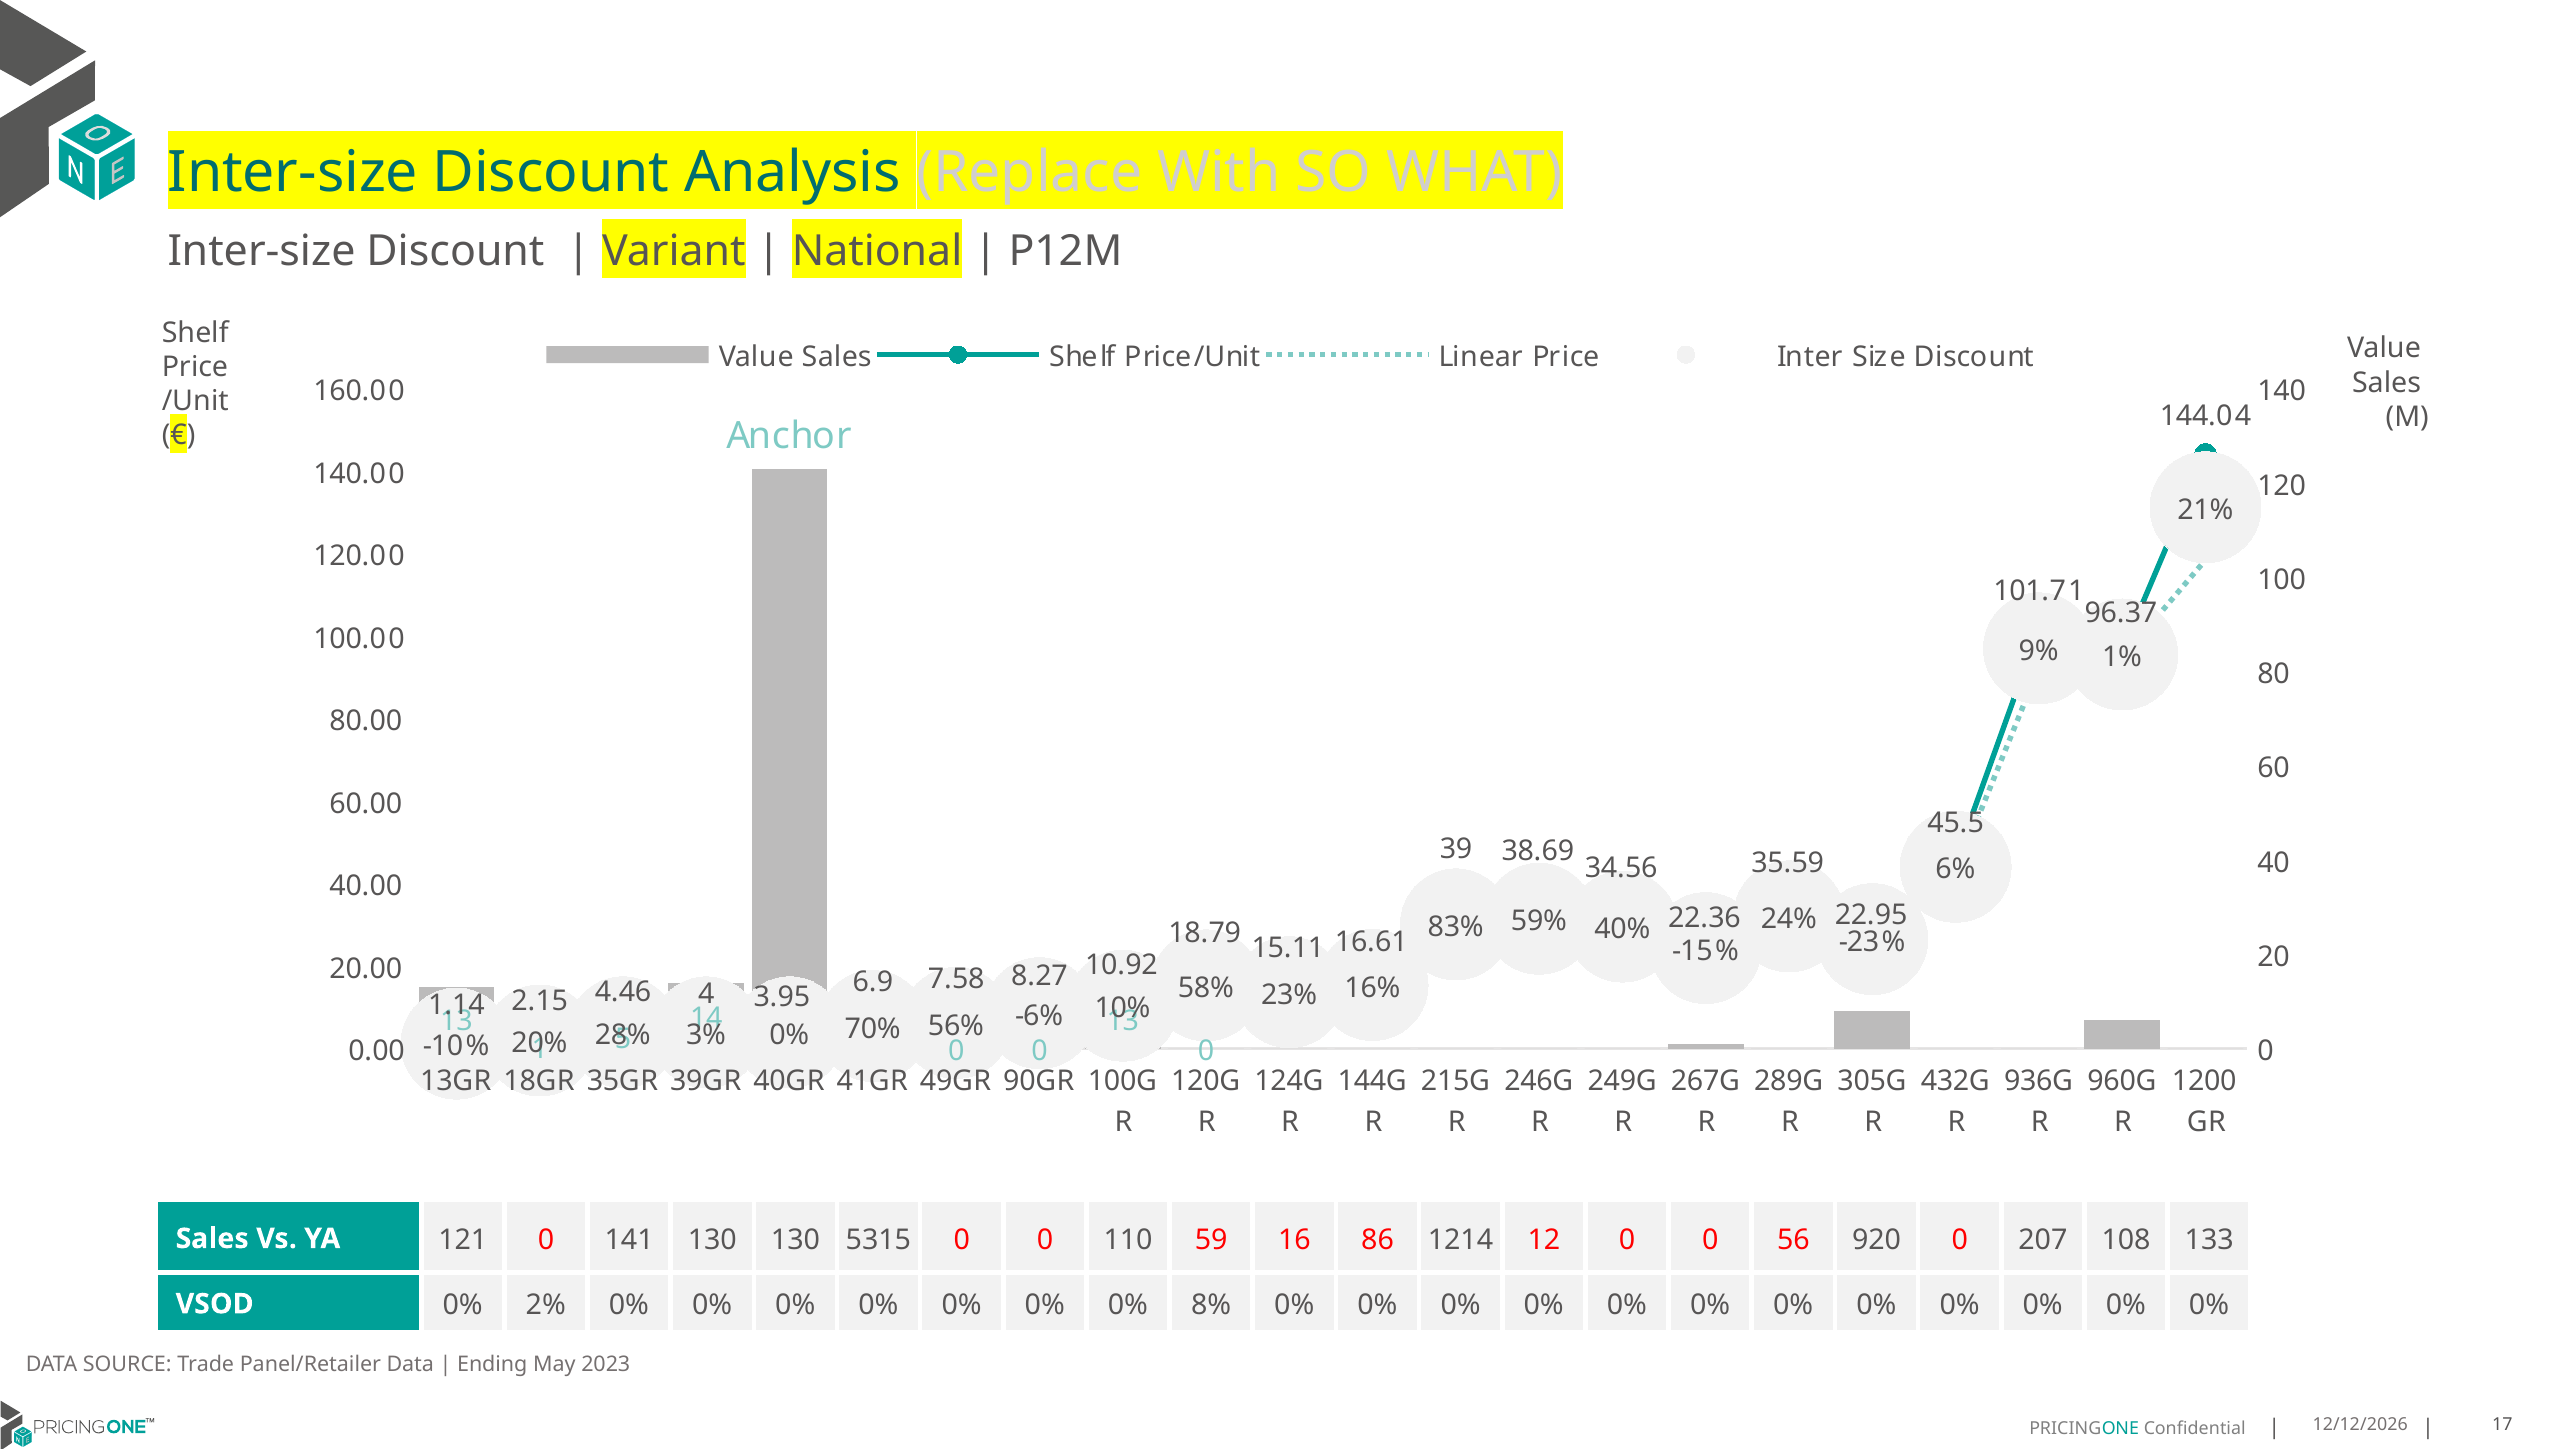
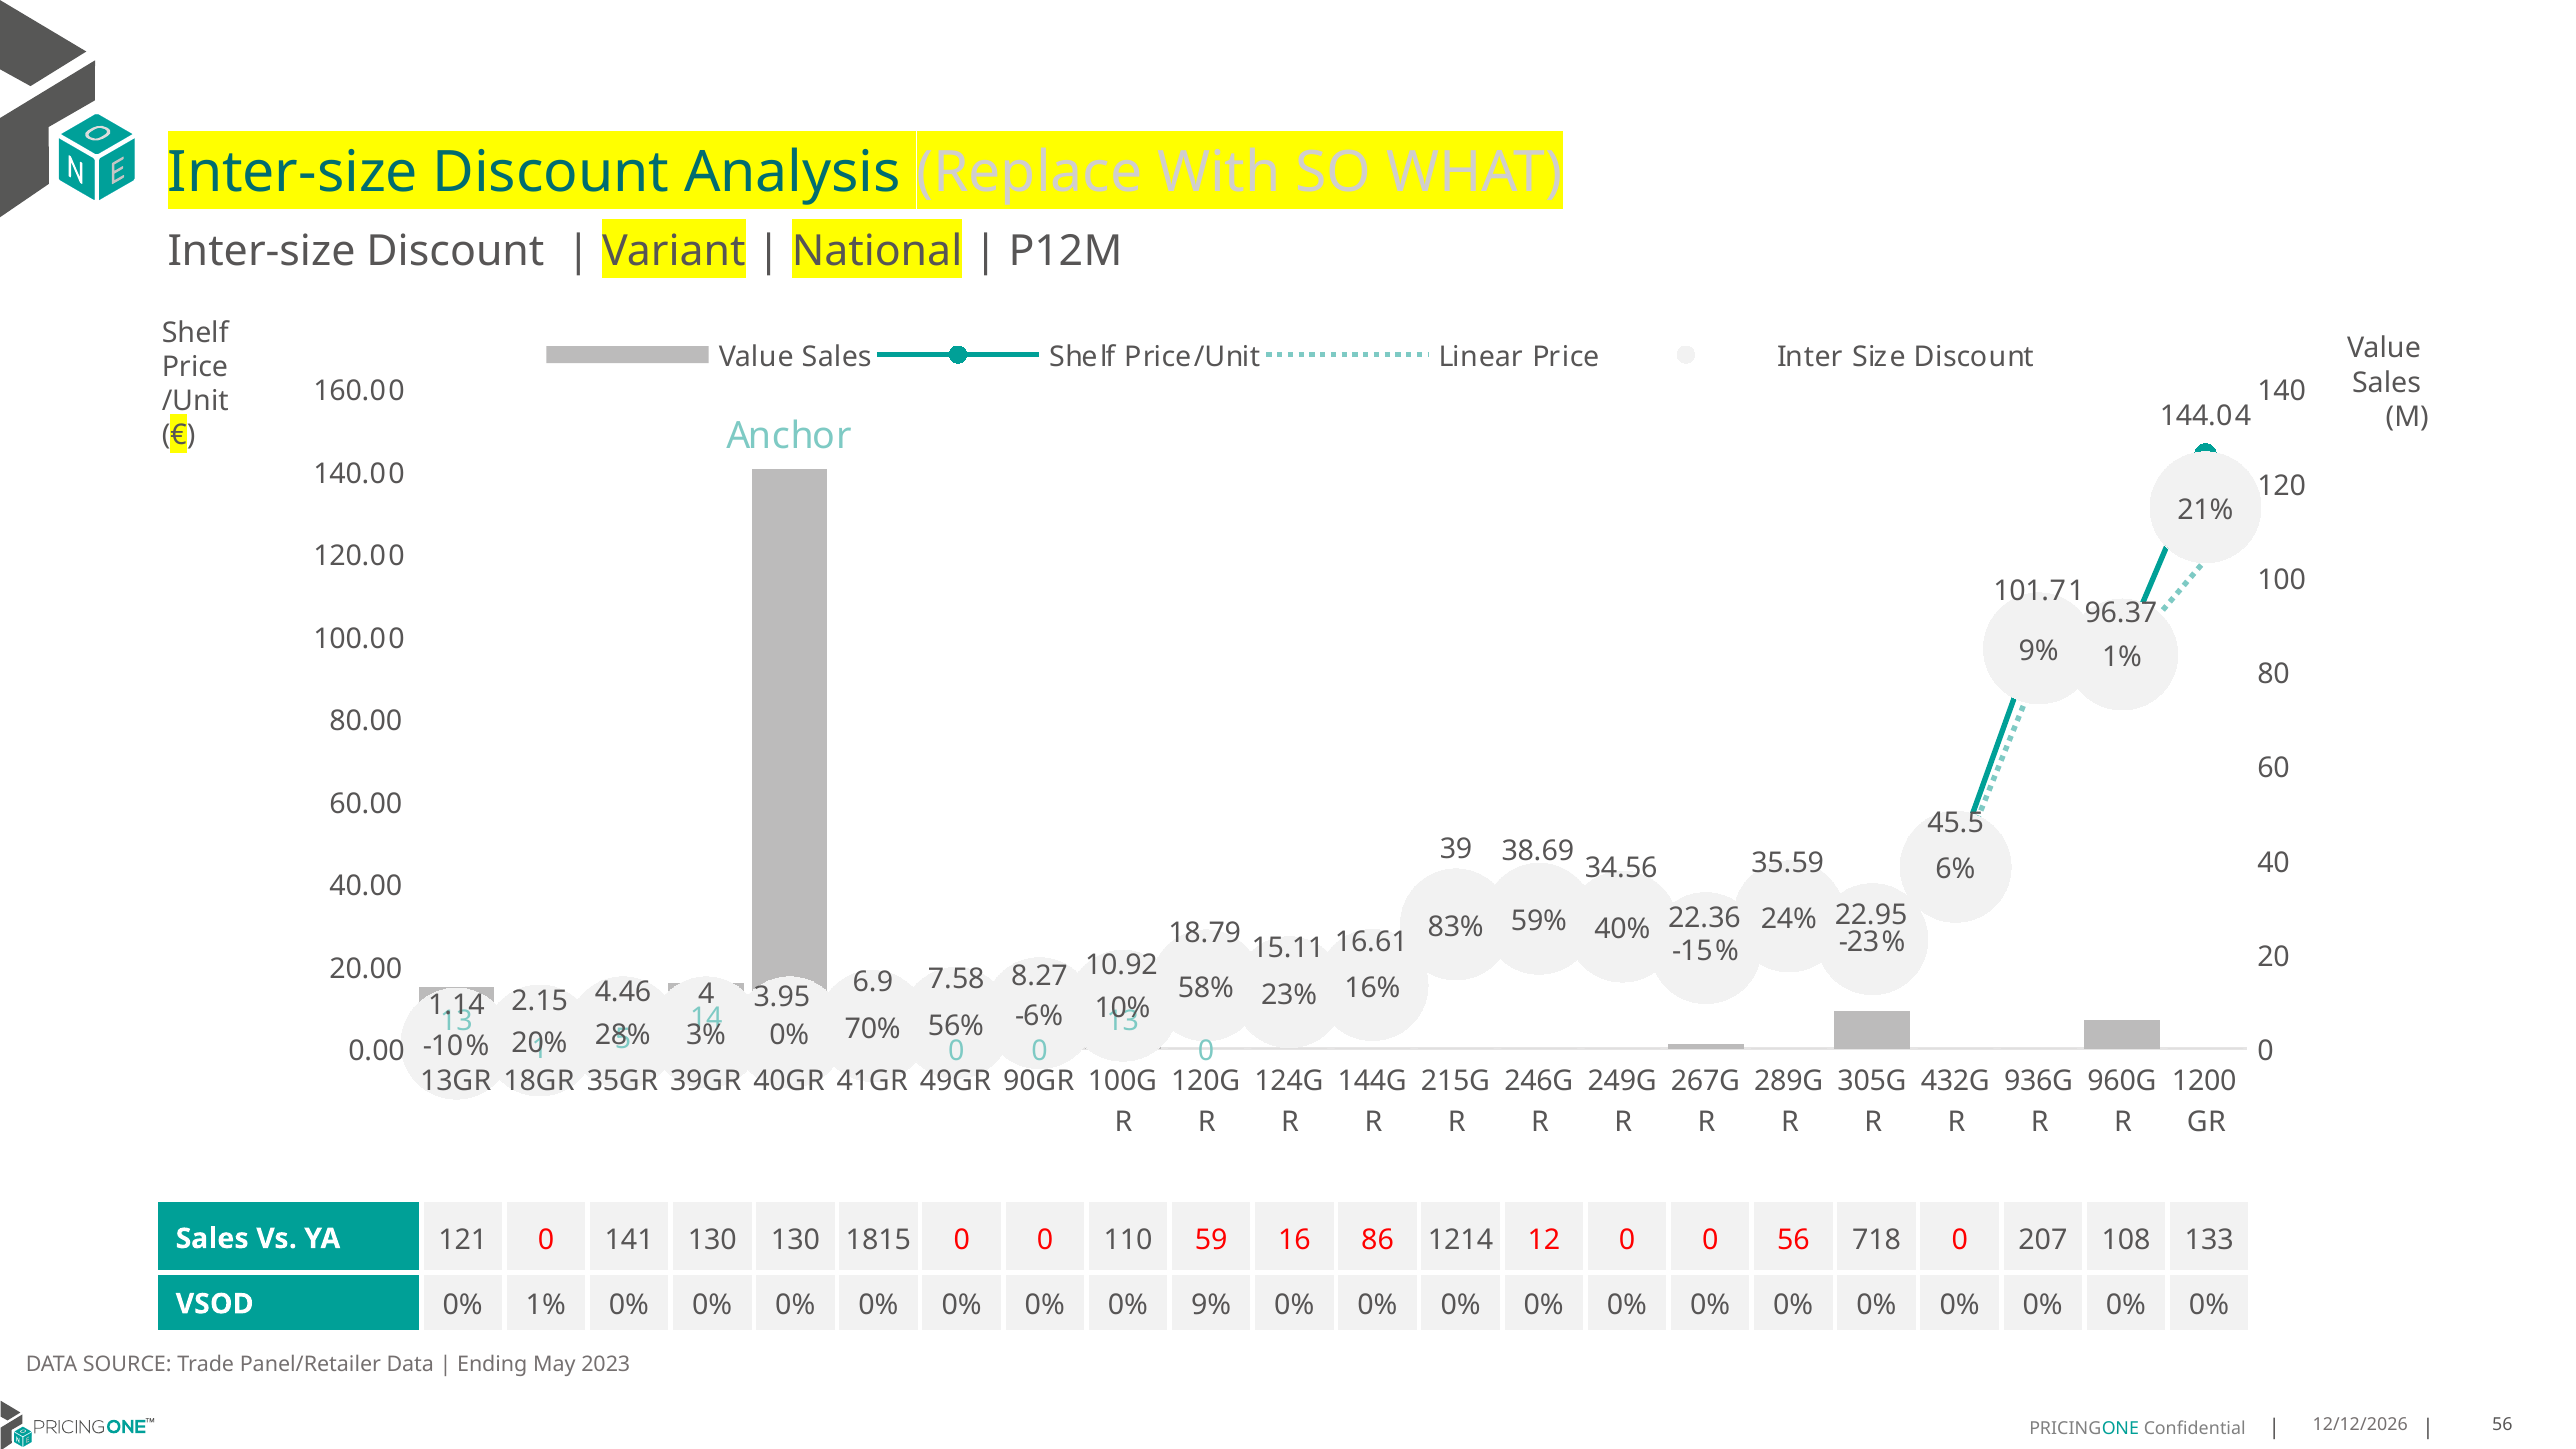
5315: 5315 -> 1815
920: 920 -> 718
0% 2%: 2% -> 1%
0% 8%: 8% -> 9%
17 at (2502, 1425): 17 -> 56
